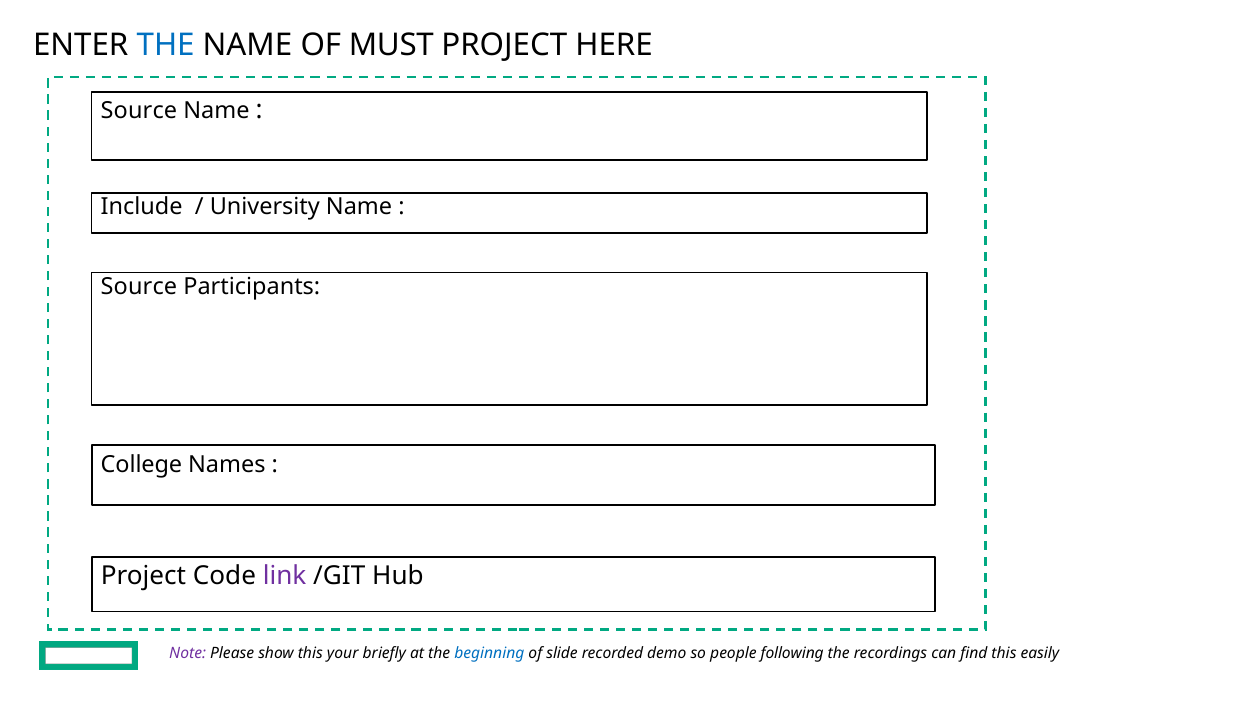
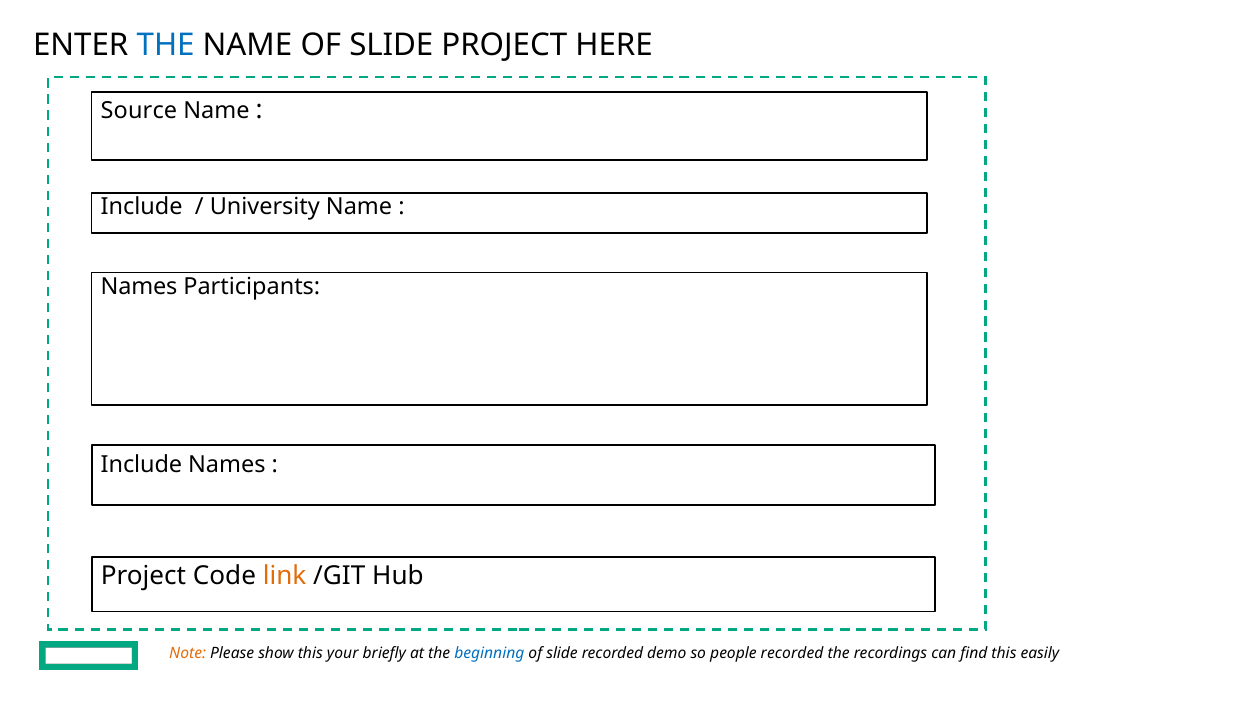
NAME OF MUST: MUST -> SLIDE
Source at (139, 287): Source -> Names
College at (141, 465): College -> Include
link colour: purple -> orange
Note colour: purple -> orange
people following: following -> recorded
